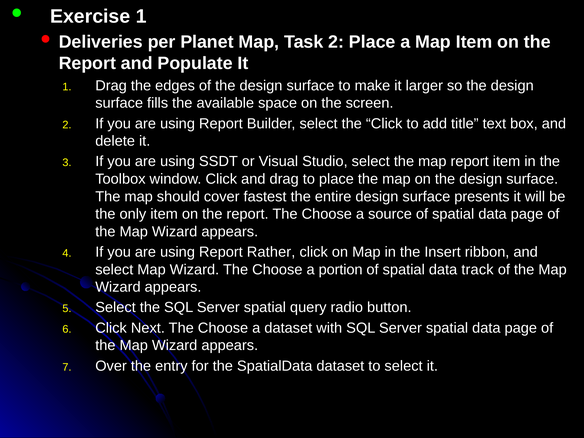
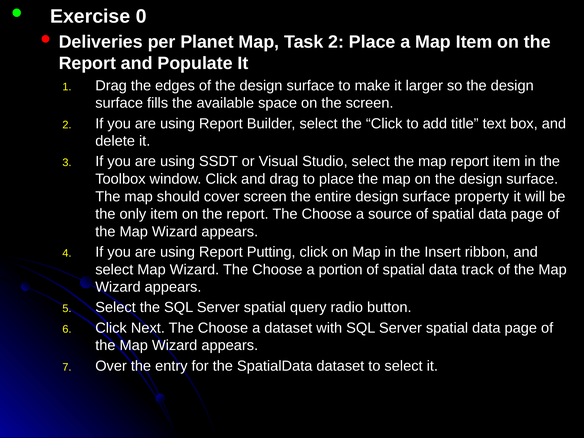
Exercise 1: 1 -> 0
cover fastest: fastest -> screen
presents: presents -> property
Rather: Rather -> Putting
